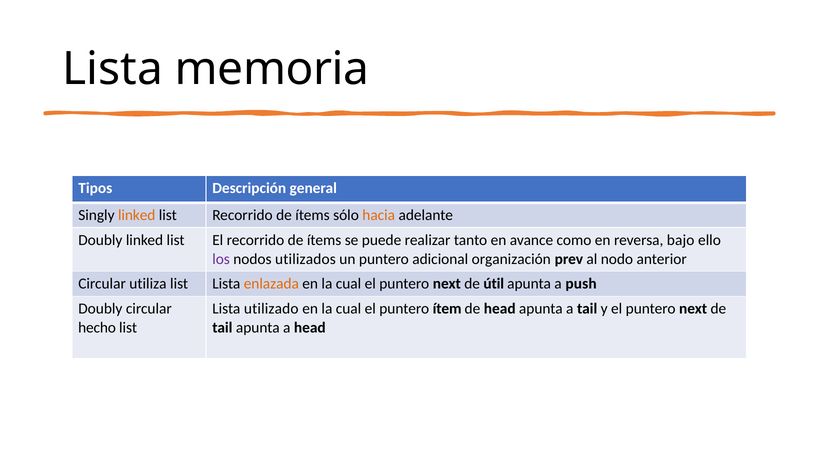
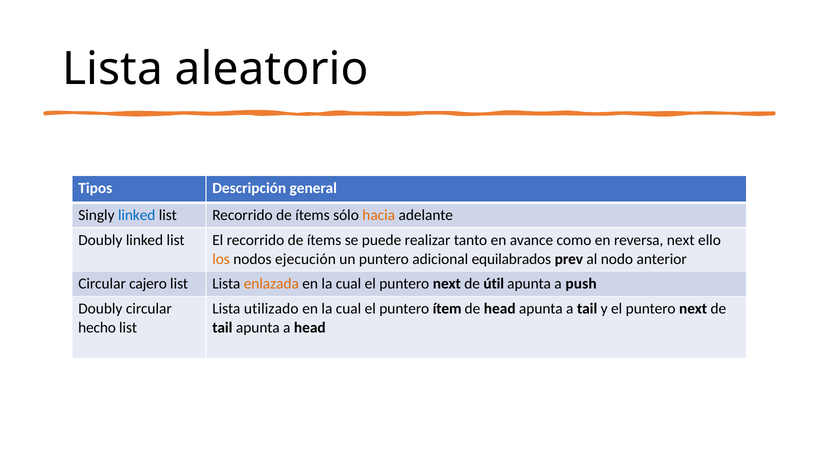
memoria: memoria -> aleatorio
linked at (137, 215) colour: orange -> blue
reversa bajo: bajo -> next
los colour: purple -> orange
utilizados: utilizados -> ejecución
organización: organización -> equilabrados
utiliza: utiliza -> cajero
